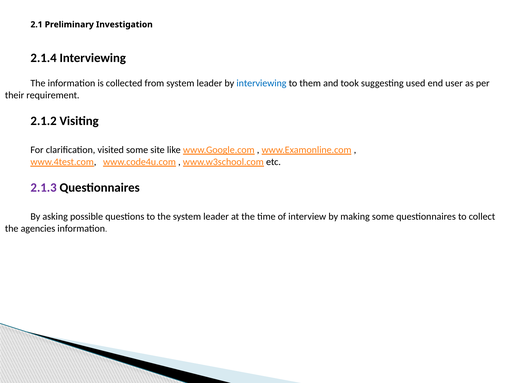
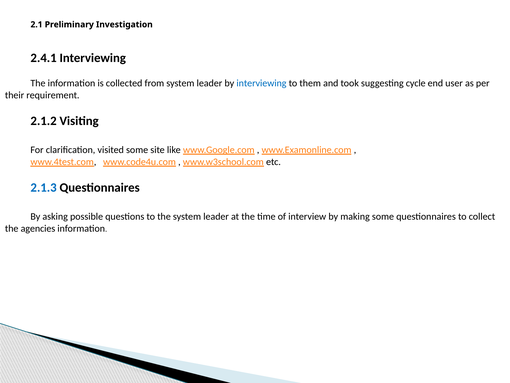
2.1.4: 2.1.4 -> 2.4.1
used: used -> cycle
2.1.3 colour: purple -> blue
